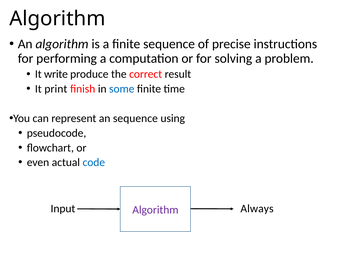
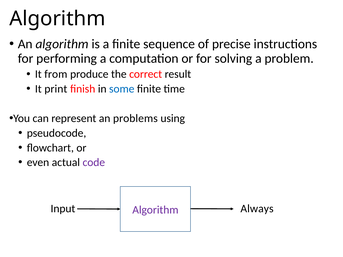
write: write -> from
an sequence: sequence -> problems
code colour: blue -> purple
